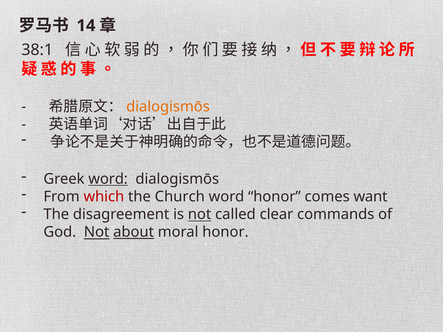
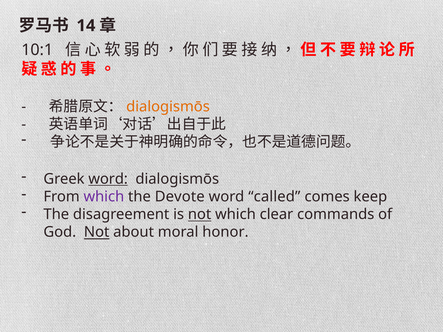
38:1: 38:1 -> 10:1
which at (104, 197) colour: red -> purple
Church: Church -> Devote
word honor: honor -> called
want: want -> keep
not called: called -> which
about underline: present -> none
